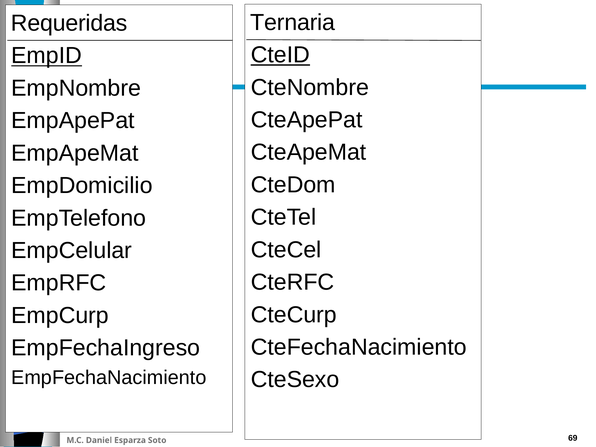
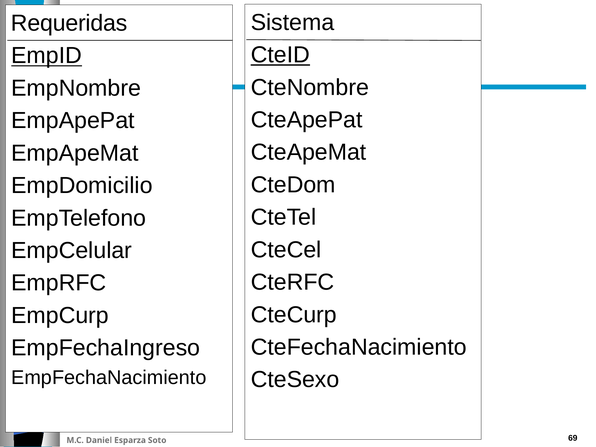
Ternaria: Ternaria -> Sistema
